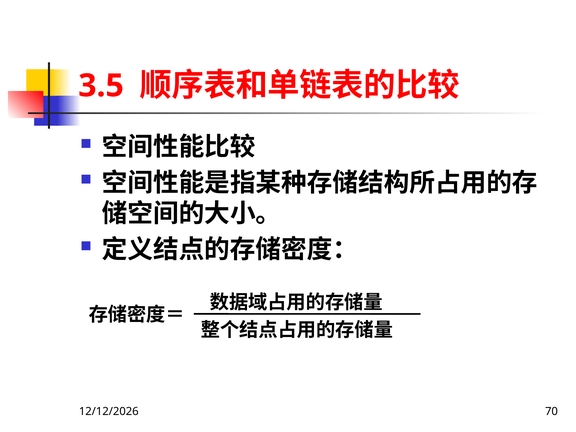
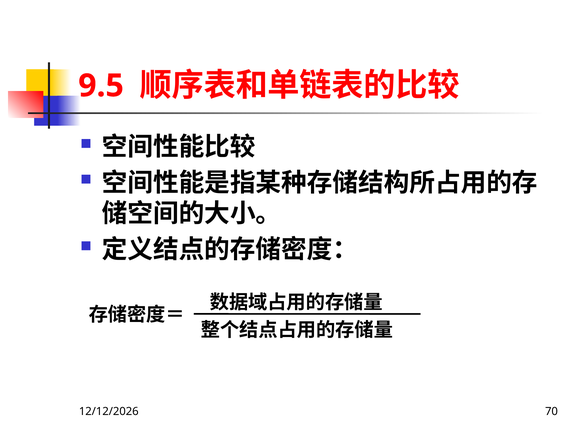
3.5: 3.5 -> 9.5
